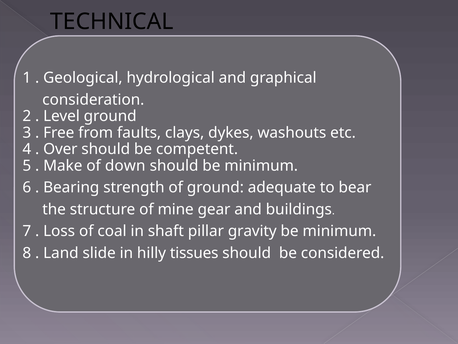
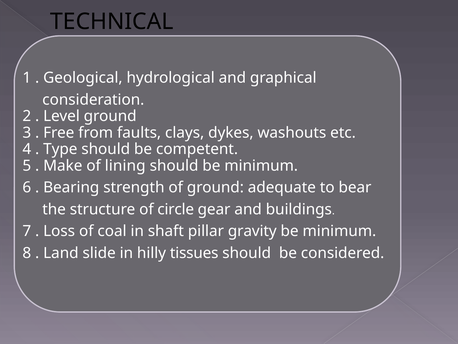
Over: Over -> Type
down: down -> lining
mine: mine -> circle
